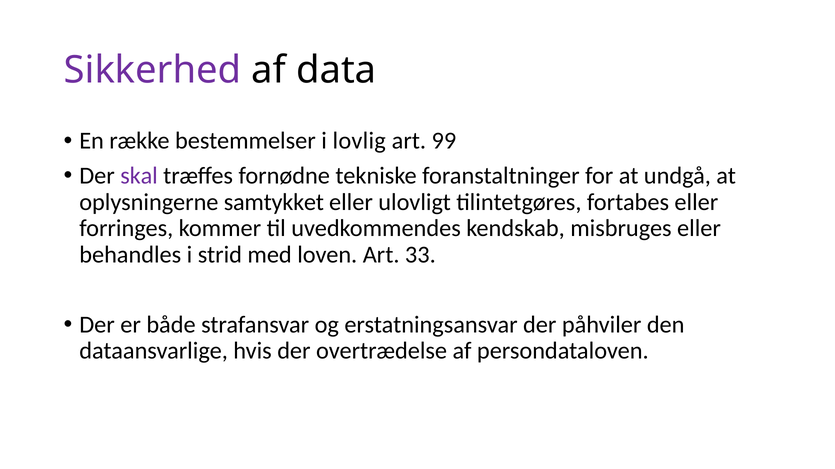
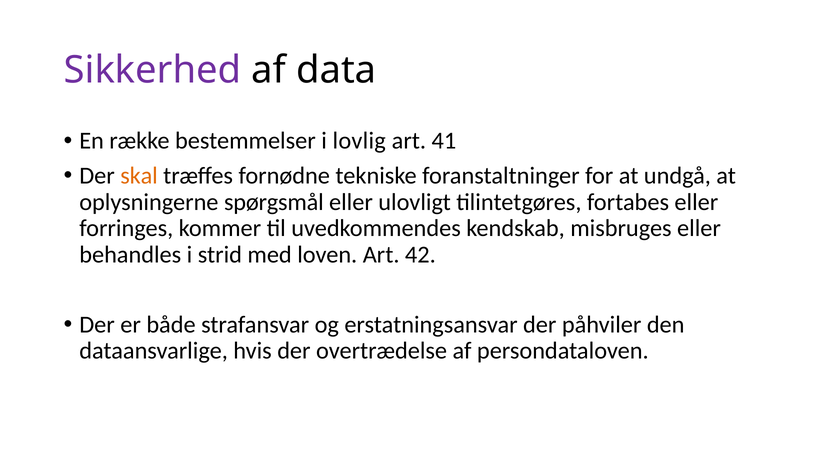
99: 99 -> 41
skal colour: purple -> orange
samtykket: samtykket -> spørgsmål
33: 33 -> 42
